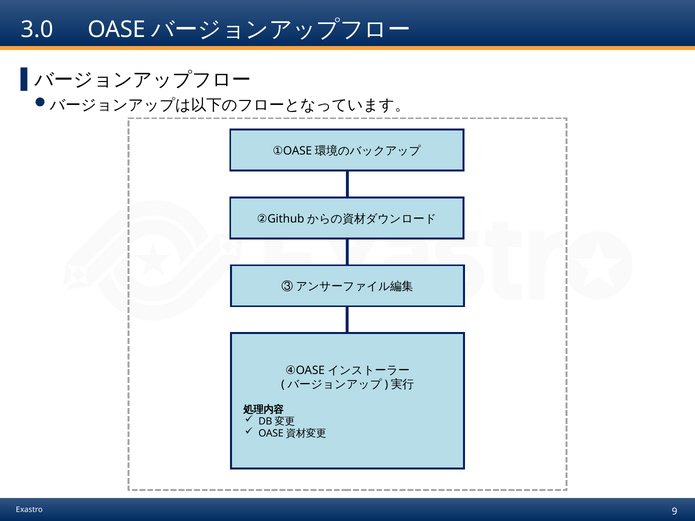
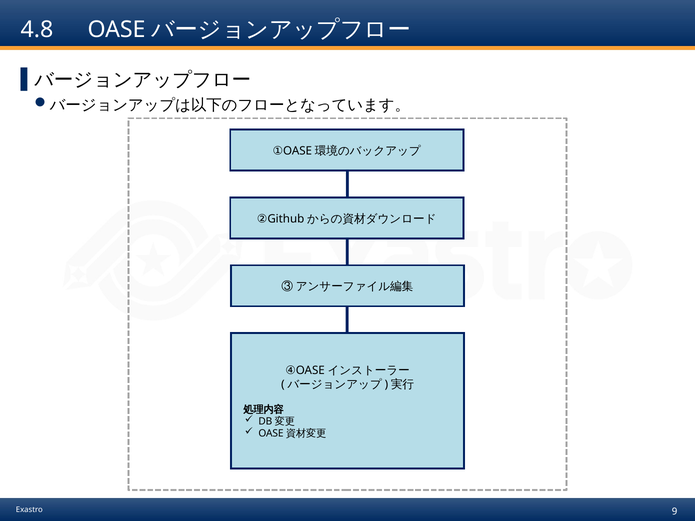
3.0: 3.0 -> 4.8
